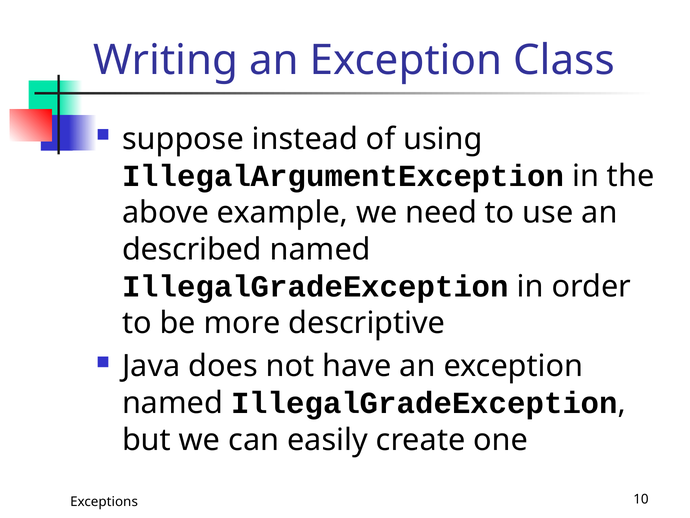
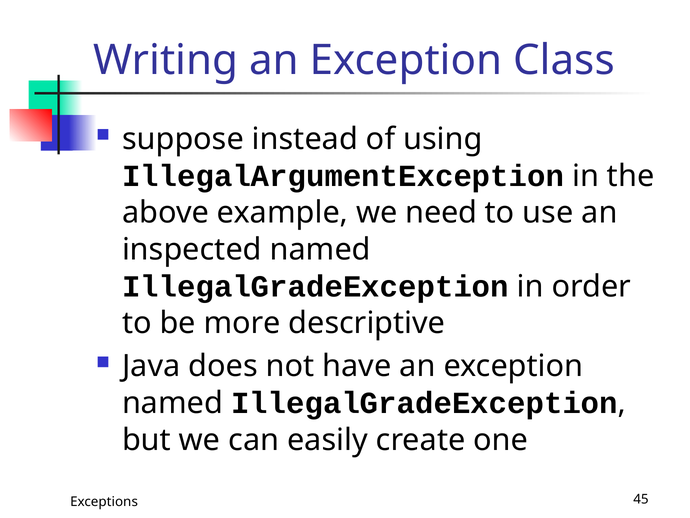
described: described -> inspected
10: 10 -> 45
